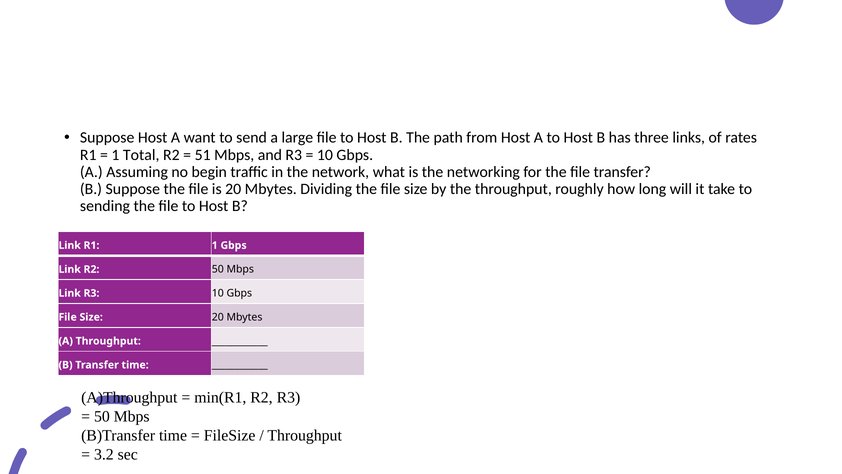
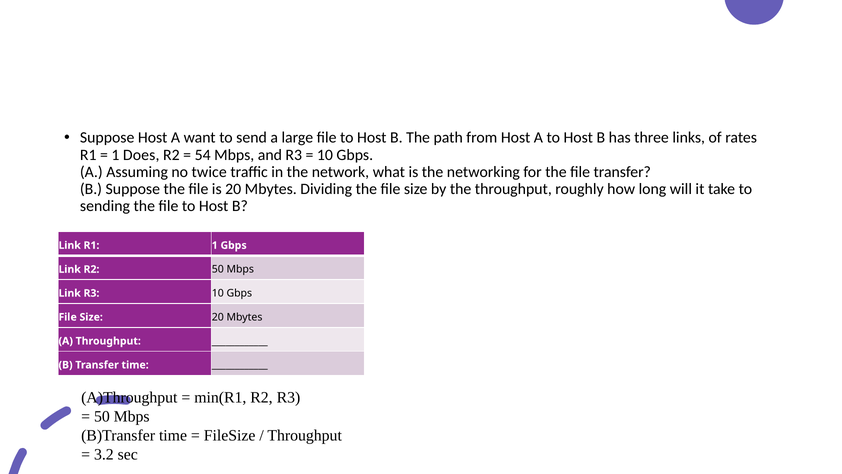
Total: Total -> Does
51: 51 -> 54
begin: begin -> twice
